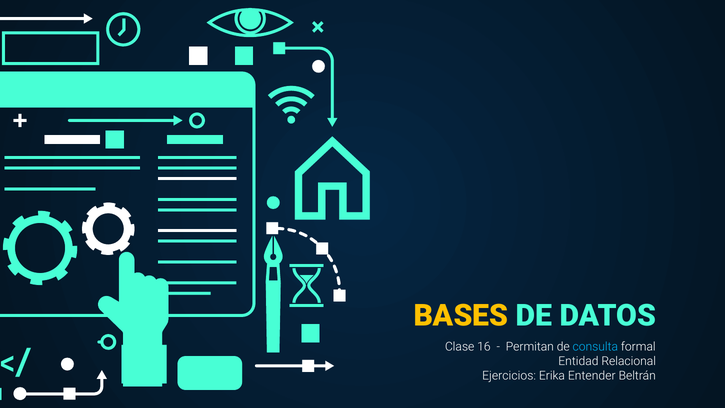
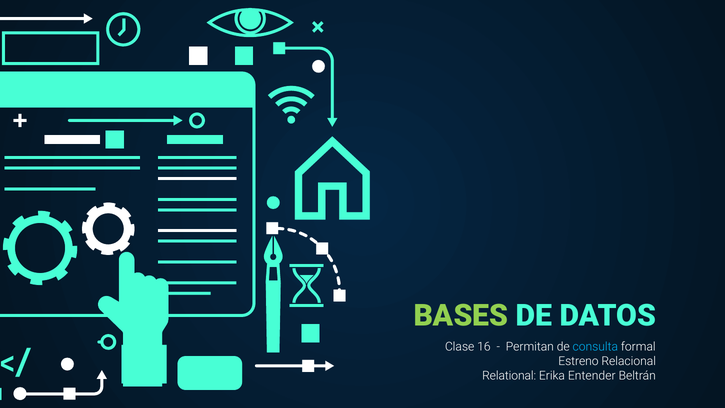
BASES colour: yellow -> light green
Entidad: Entidad -> Estreno
Ejercicios: Ejercicios -> Relational
